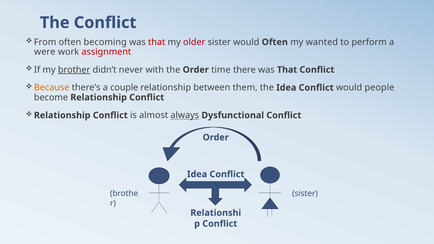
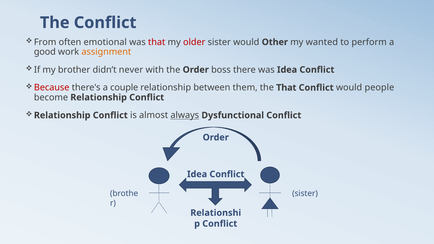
becoming: becoming -> emotional
would Often: Often -> Other
were: were -> good
assignment colour: red -> orange
brother underline: present -> none
time: time -> boss
there was That: That -> Idea
Because colour: orange -> red
the Idea: Idea -> That
